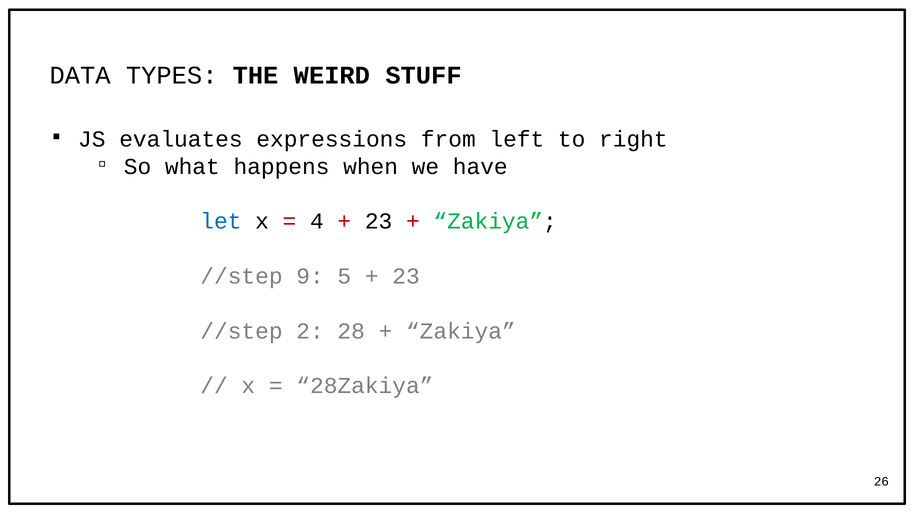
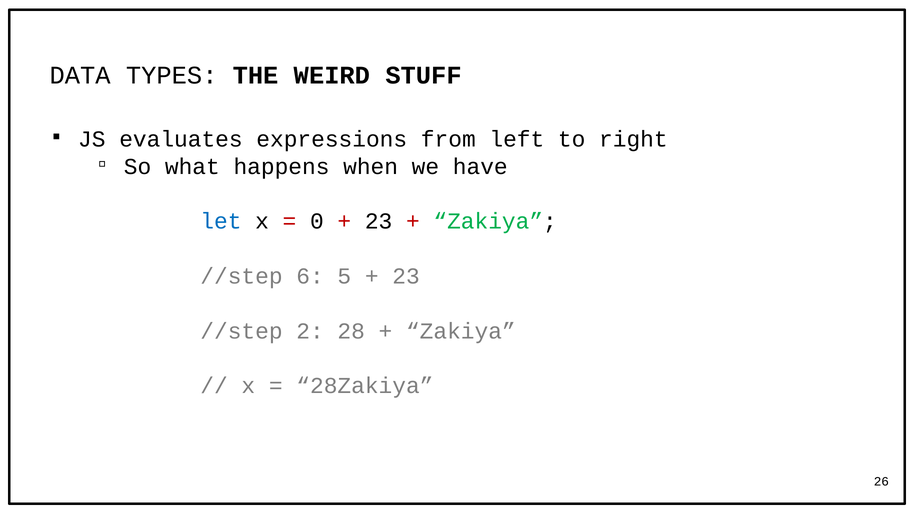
4: 4 -> 0
9: 9 -> 6
